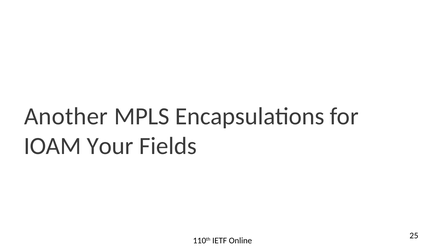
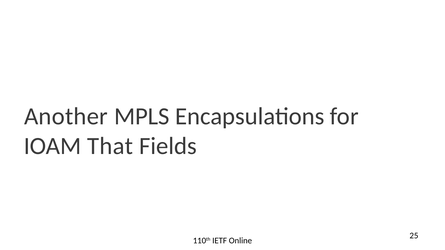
Your: Your -> That
